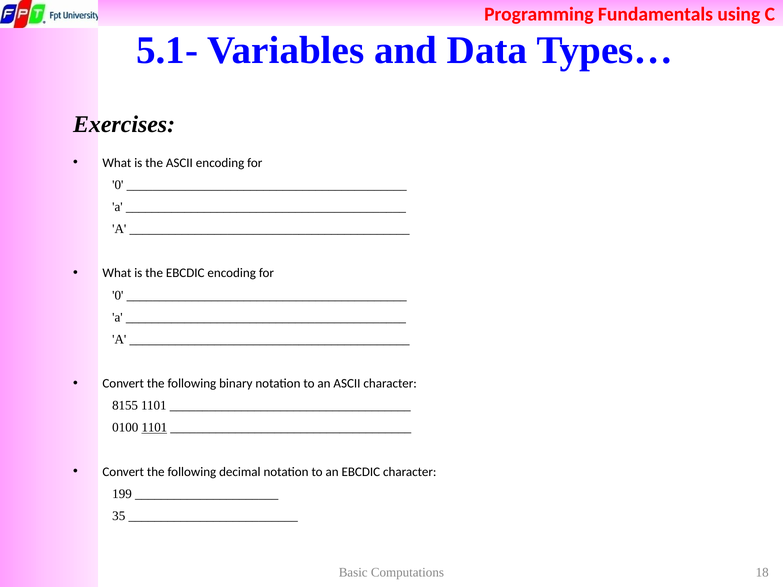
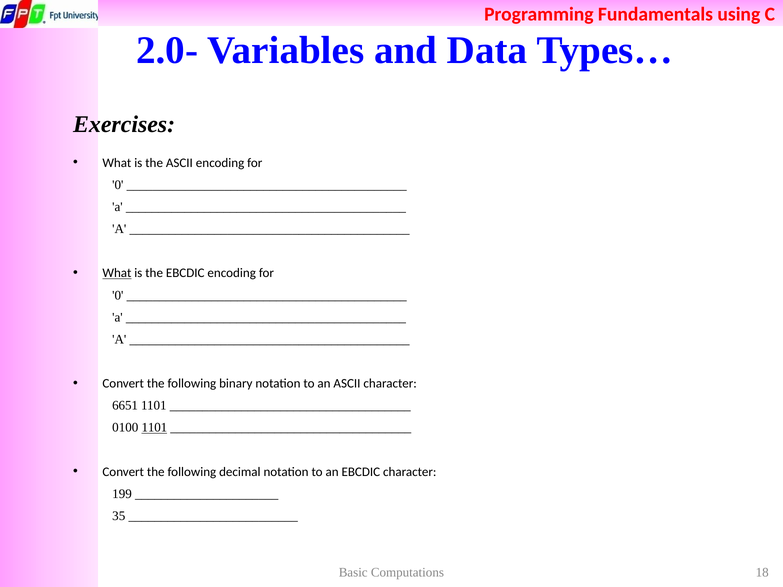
5.1-: 5.1- -> 2.0-
What at (117, 273) underline: none -> present
8155: 8155 -> 6651
